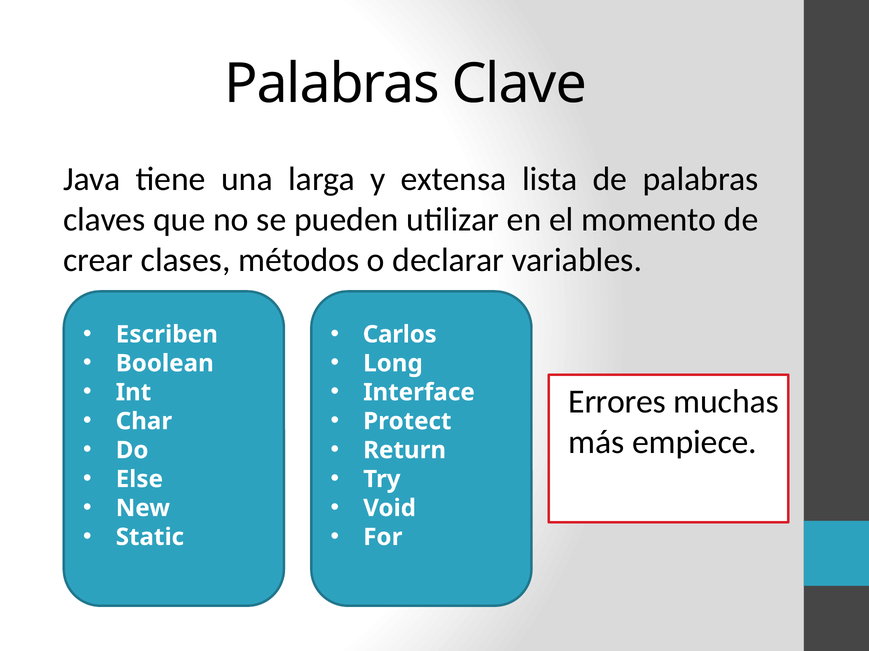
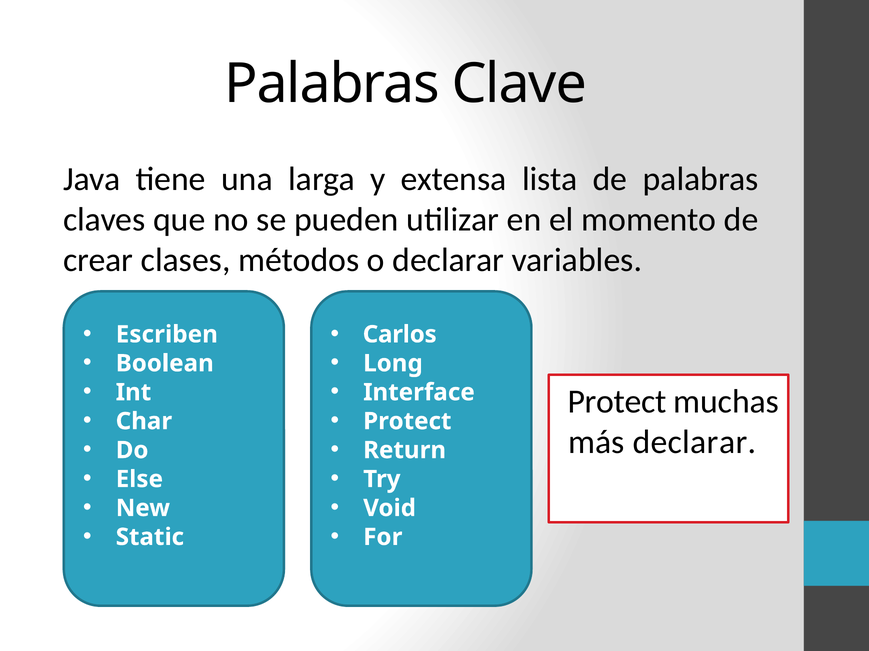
Errores at (617, 402): Errores -> Protect
más empiece: empiece -> declarar
